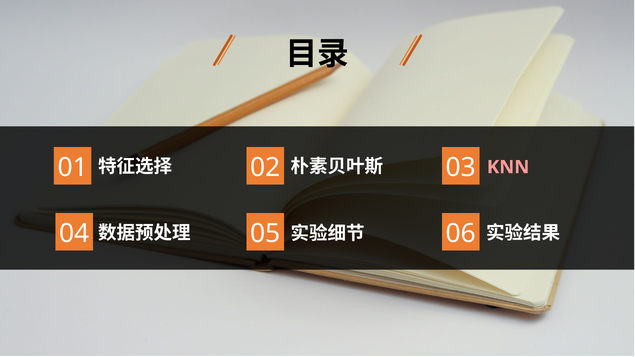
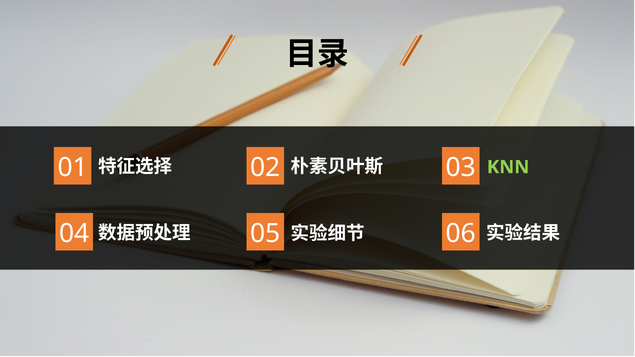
KNN colour: pink -> light green
